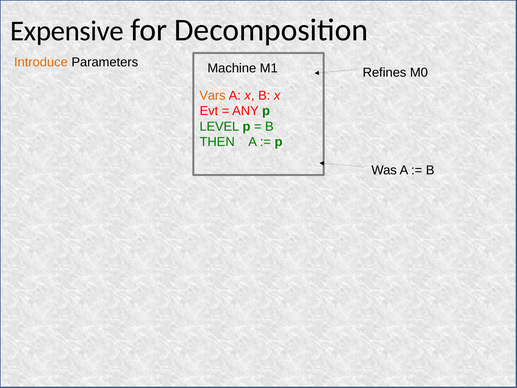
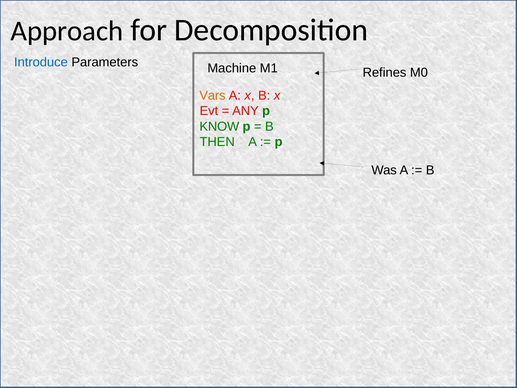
Expensive: Expensive -> Approach
Introduce colour: orange -> blue
LEVEL: LEVEL -> KNOW
